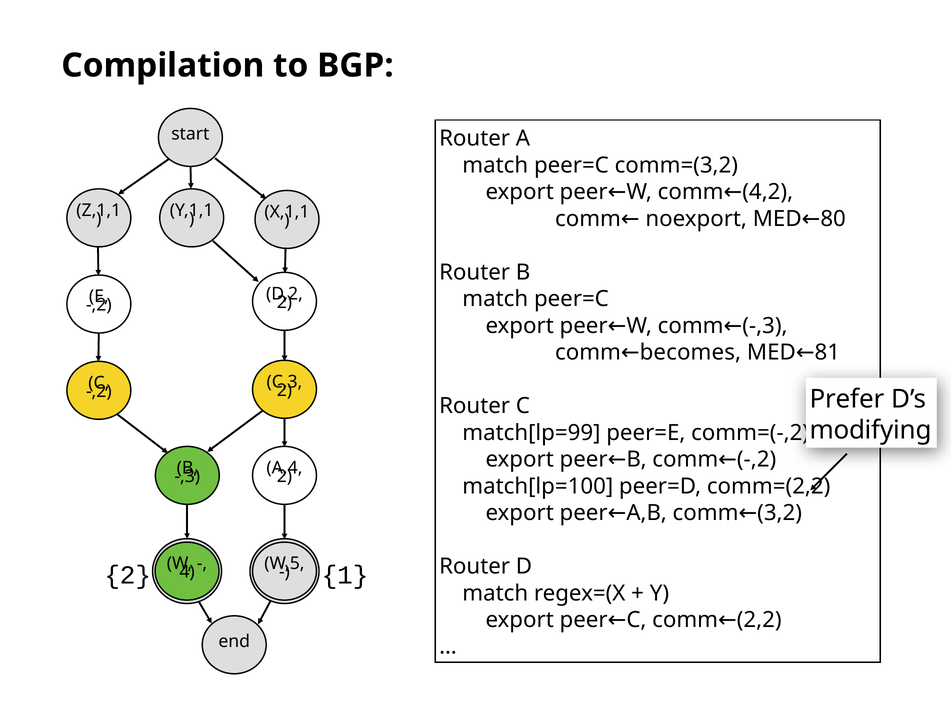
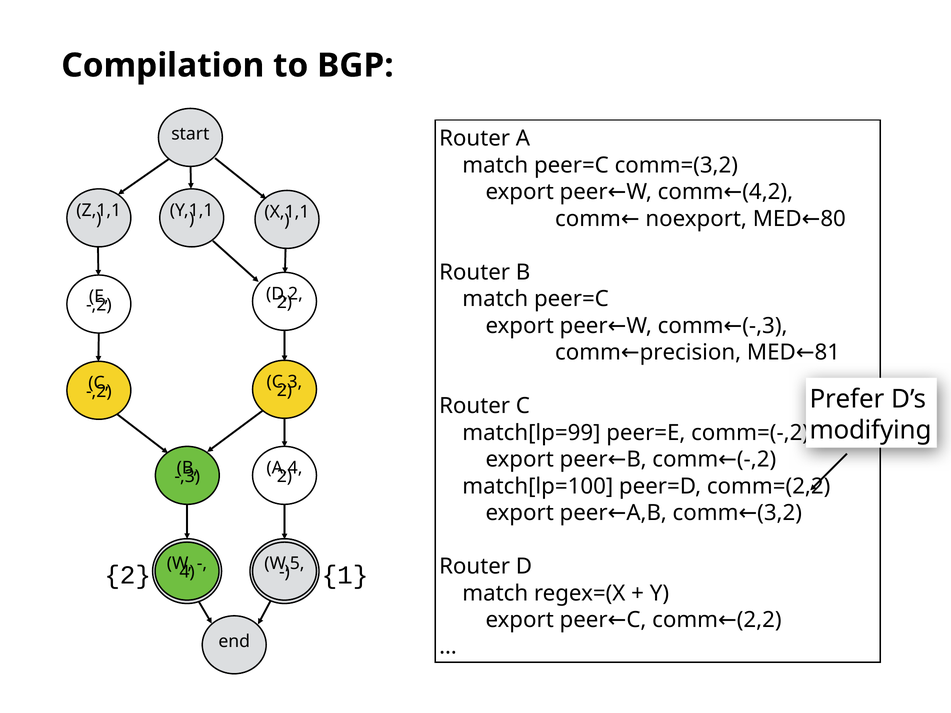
becomes: becomes -> precision
